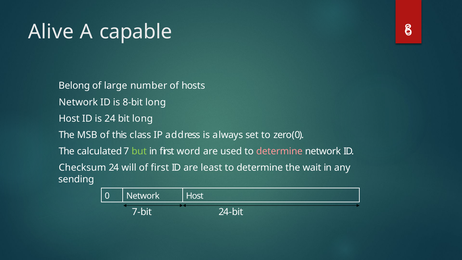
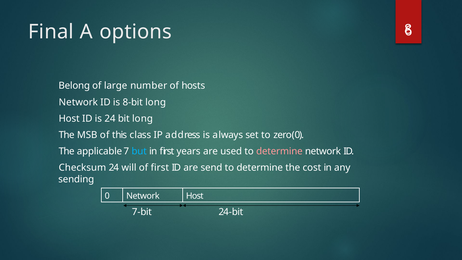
Alive: Alive -> Final
capable: capable -> options
calculated: calculated -> applicable
but colour: light green -> light blue
word: word -> years
least: least -> send
wait: wait -> cost
